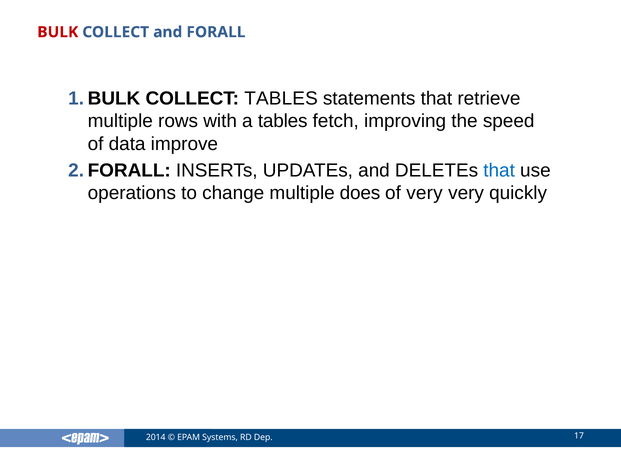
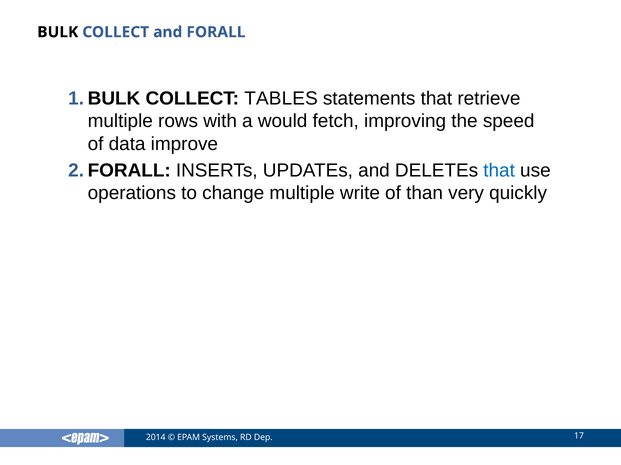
BULK colour: red -> black
a tables: tables -> would
does: does -> write
of very: very -> than
